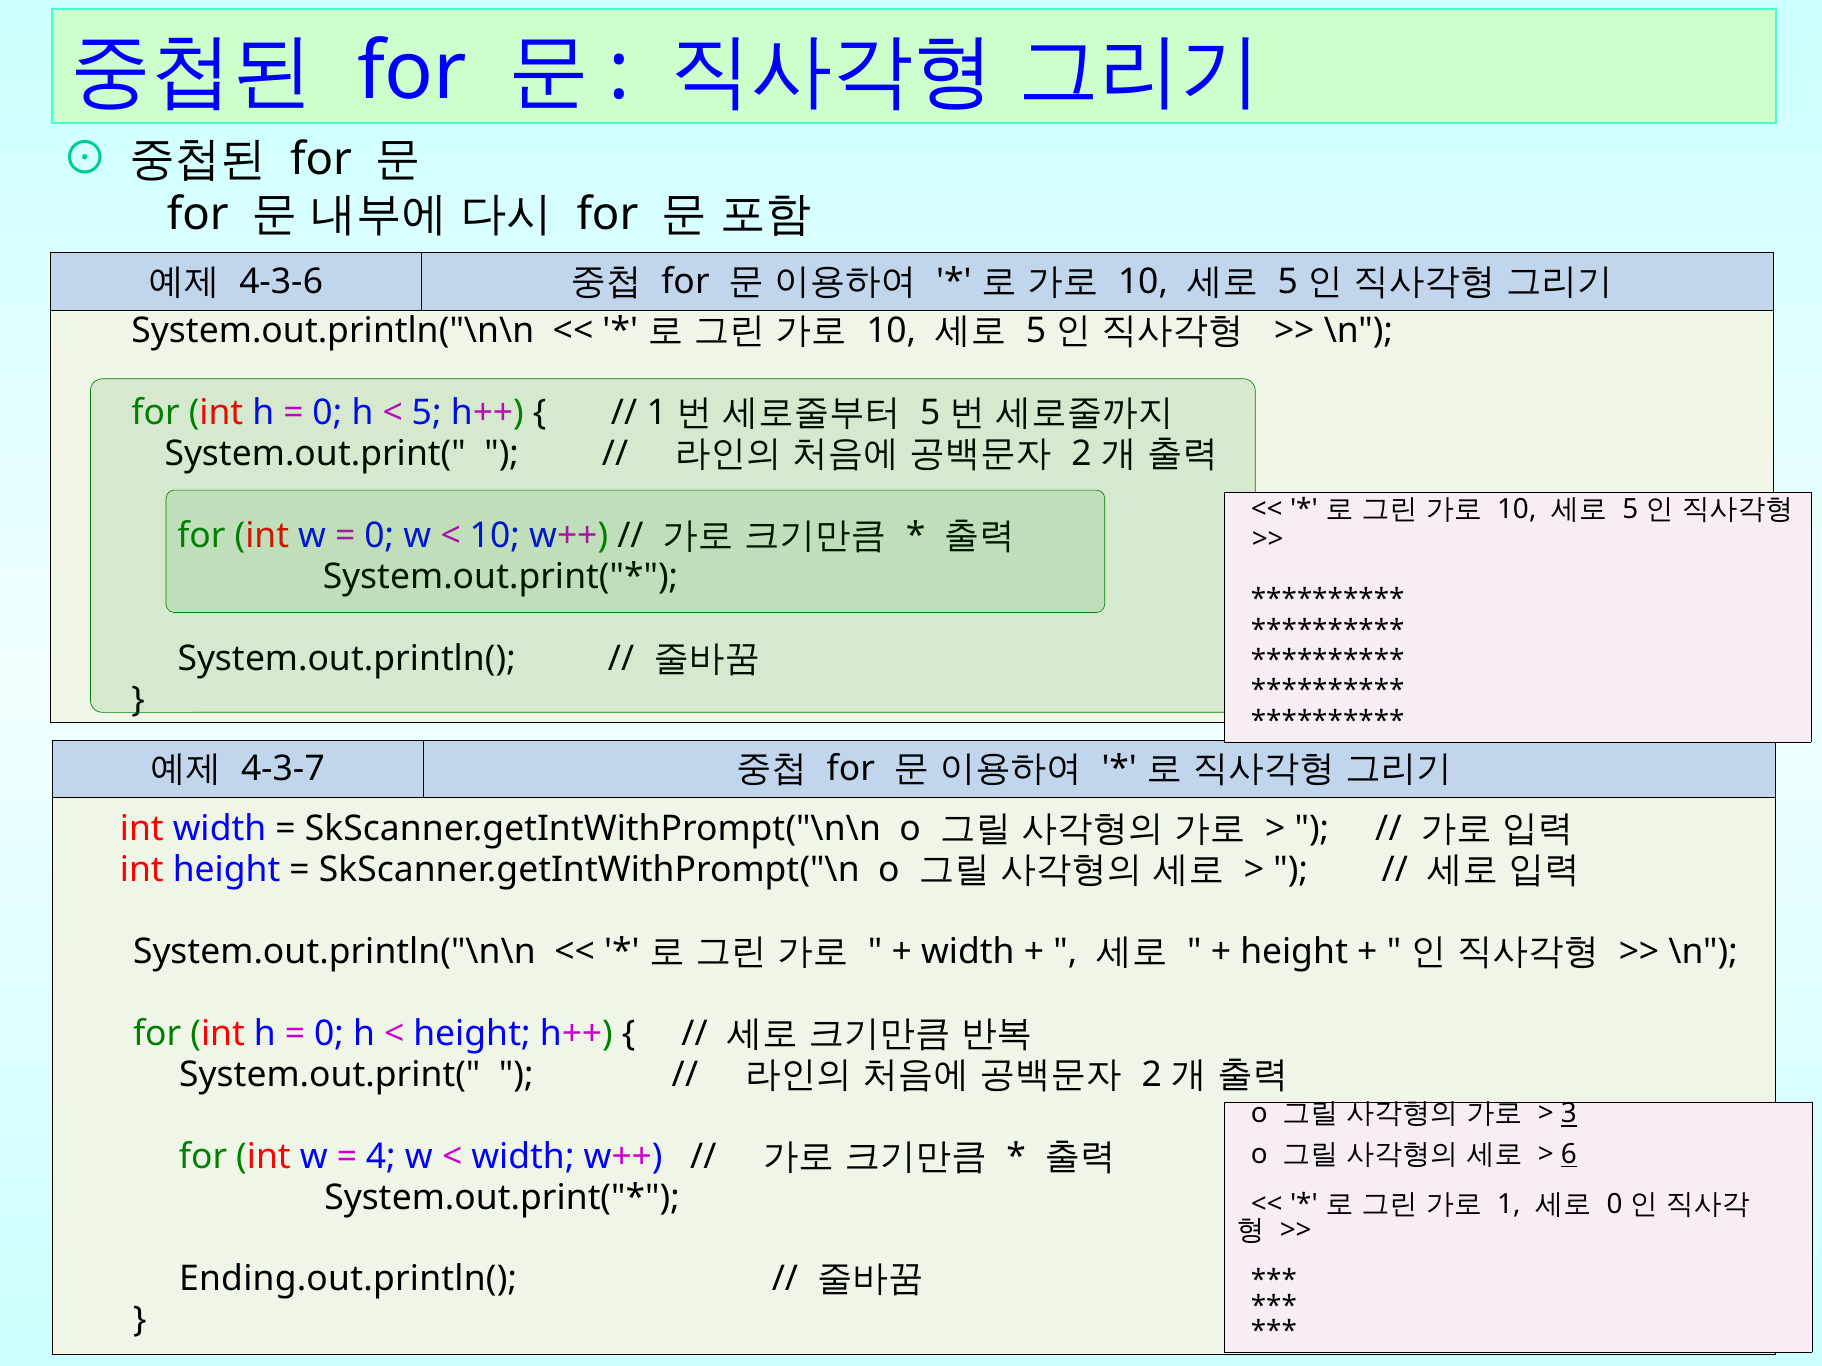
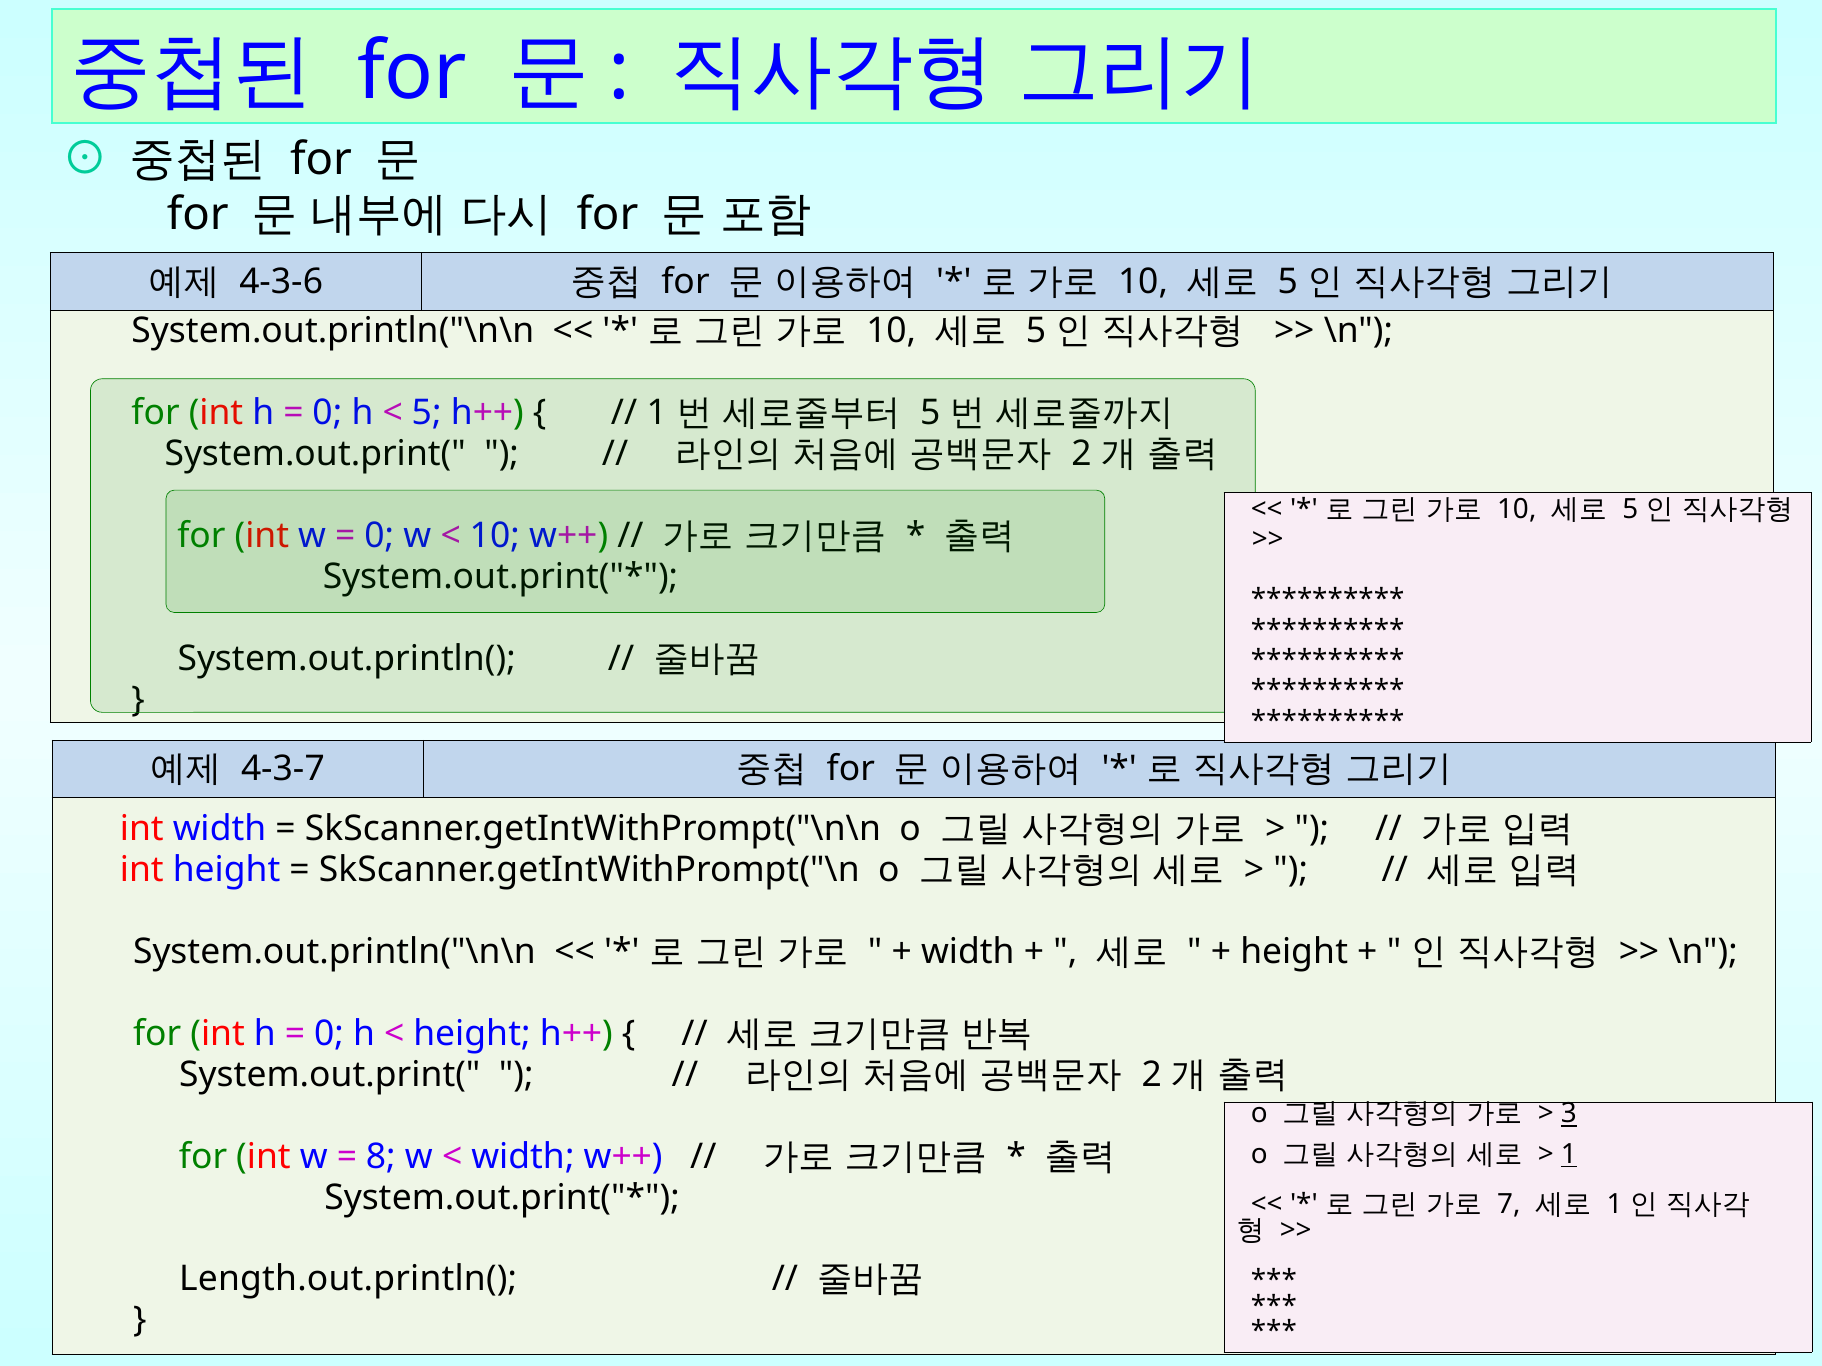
6 at (1569, 1154): 6 -> 1
4: 4 -> 8
1 at (1509, 1205): 1 -> 7
0 at (1614, 1205): 0 -> 1
Ending.out.println(: Ending.out.println( -> Length.out.println(
